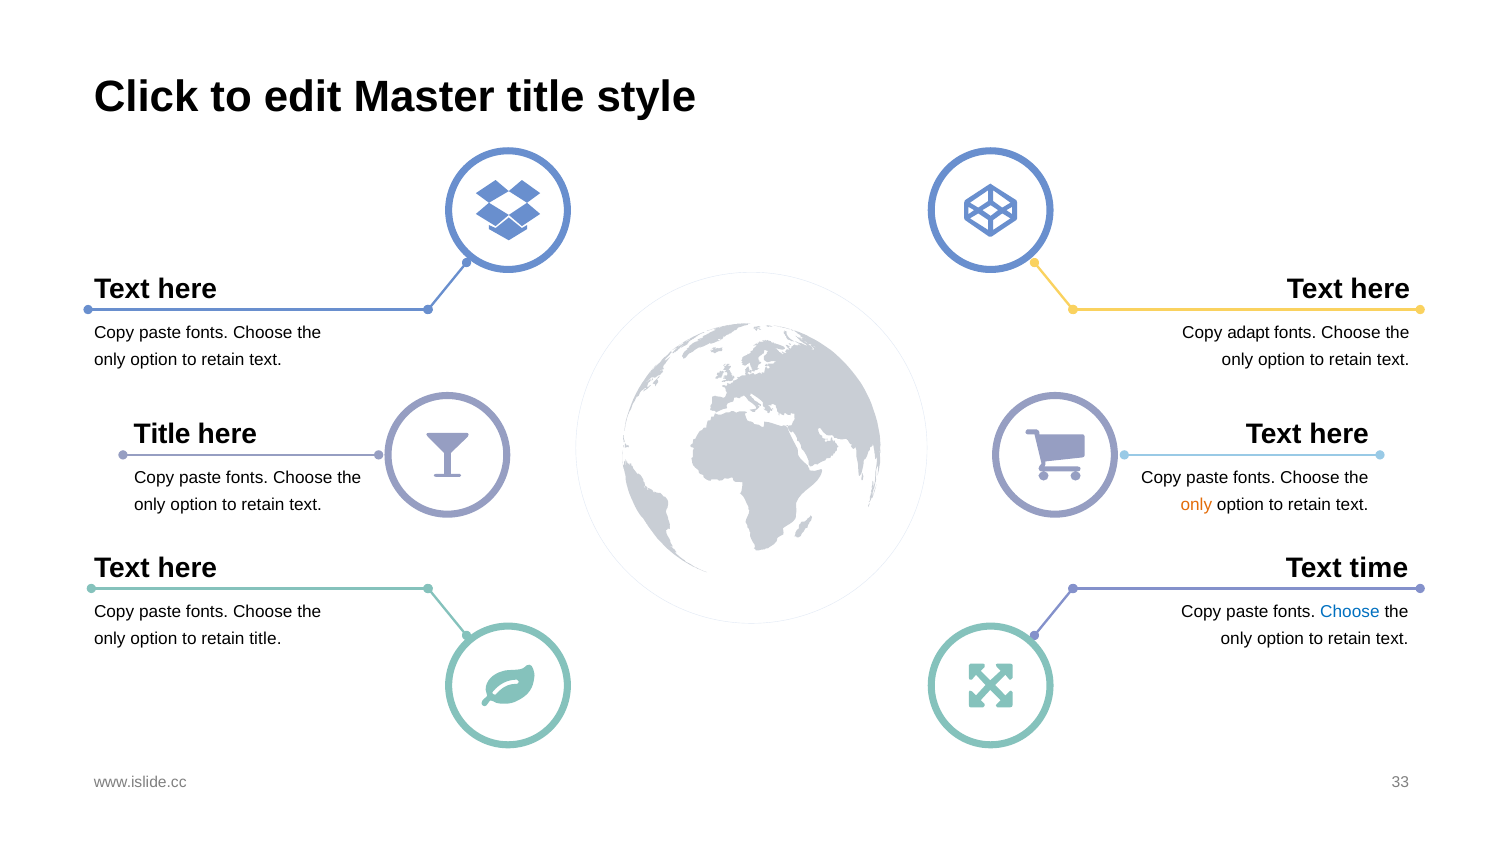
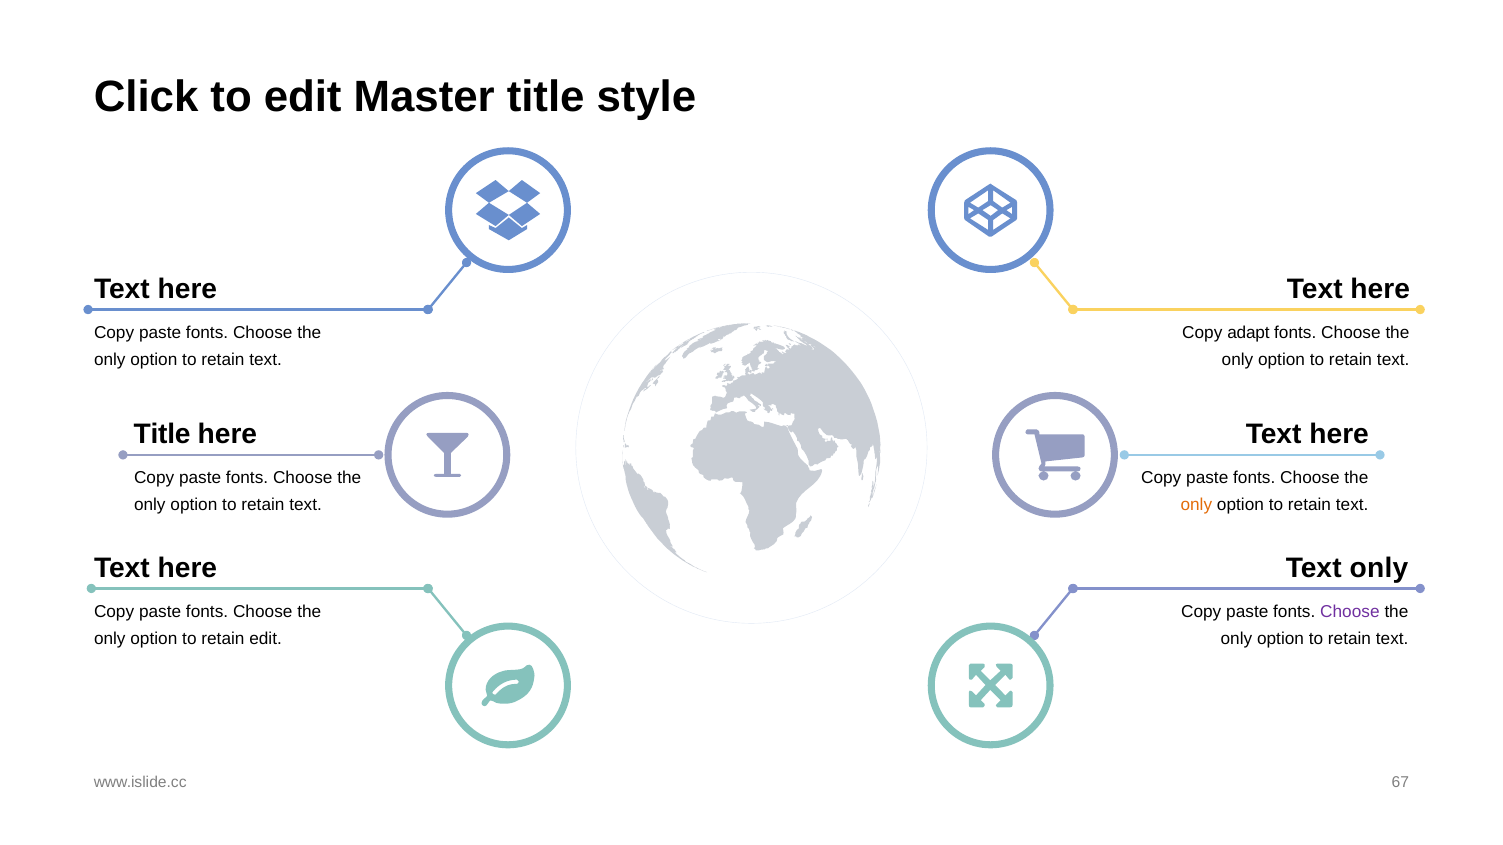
Text time: time -> only
Choose at (1350, 612) colour: blue -> purple
retain title: title -> edit
33: 33 -> 67
